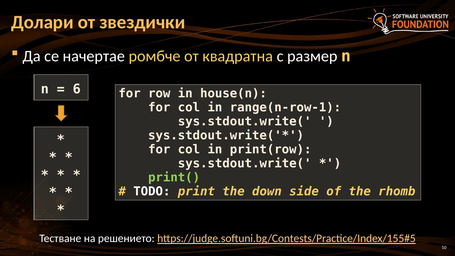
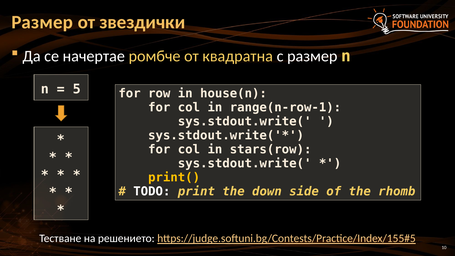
Долари at (42, 22): Долари -> Размер
6: 6 -> 5
print(row: print(row -> stars(row
print( colour: light green -> yellow
